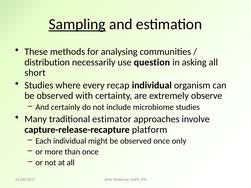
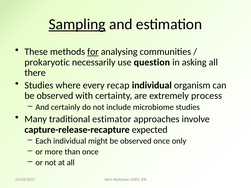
for underline: none -> present
distribution: distribution -> prokaryotic
short: short -> there
observe: observe -> process
platform: platform -> expected
